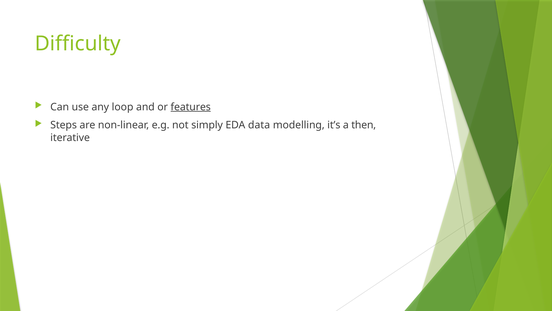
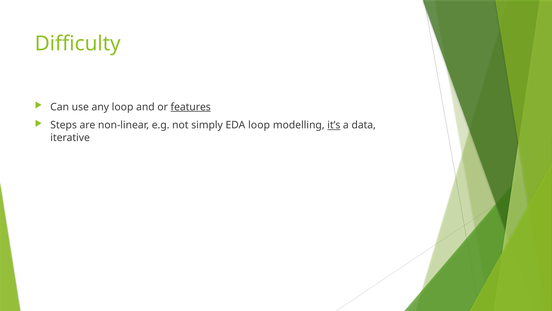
EDA data: data -> loop
it’s underline: none -> present
then: then -> data
